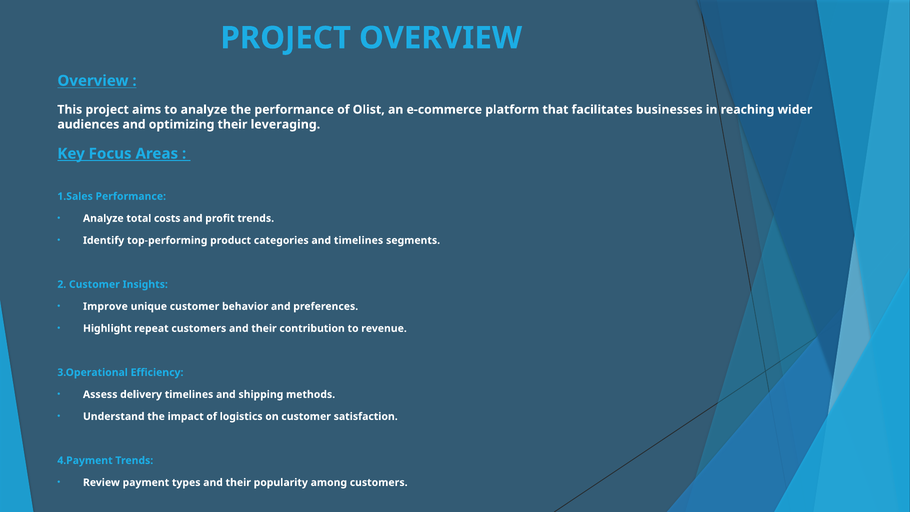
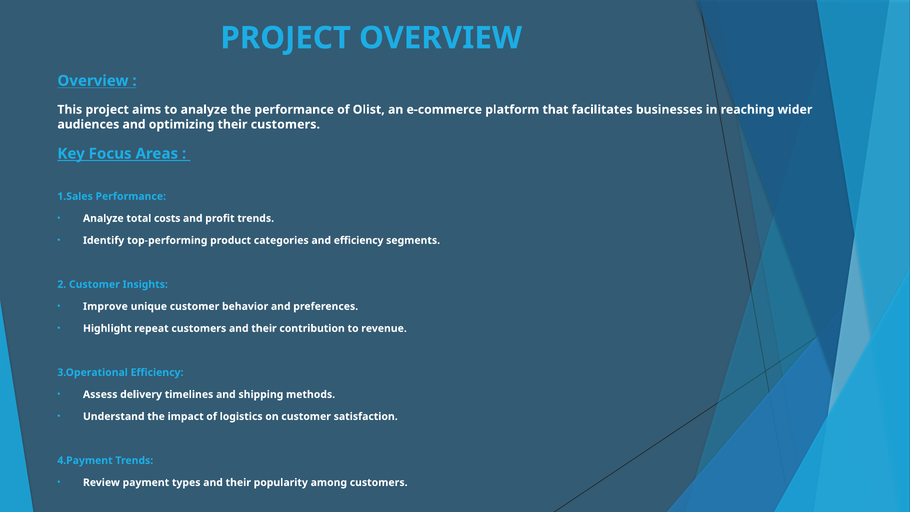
their leveraging: leveraging -> customers
and timelines: timelines -> efficiency
